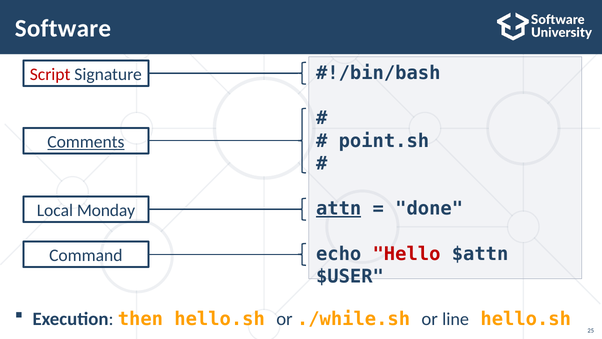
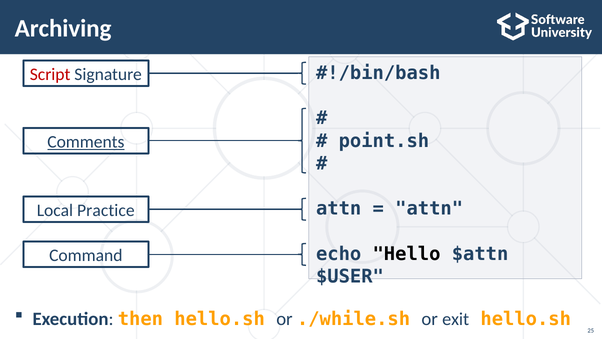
Software: Software -> Archiving
attn at (339, 208) underline: present -> none
done at (429, 208): done -> attn
Monday: Monday -> Practice
Hello colour: red -> black
line: line -> exit
